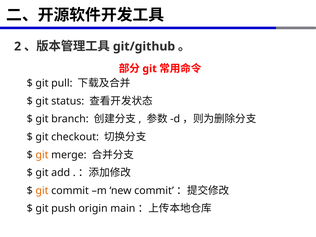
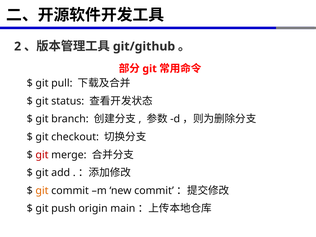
git at (42, 155) colour: orange -> red
